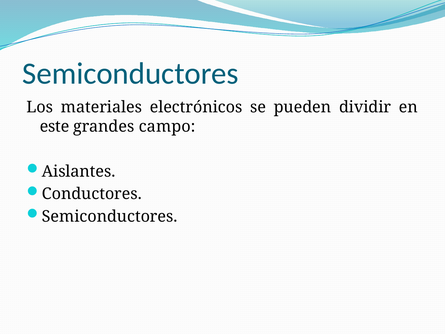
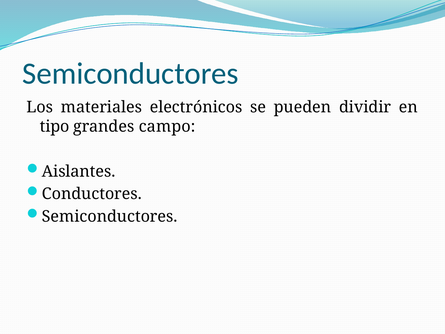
este: este -> tipo
